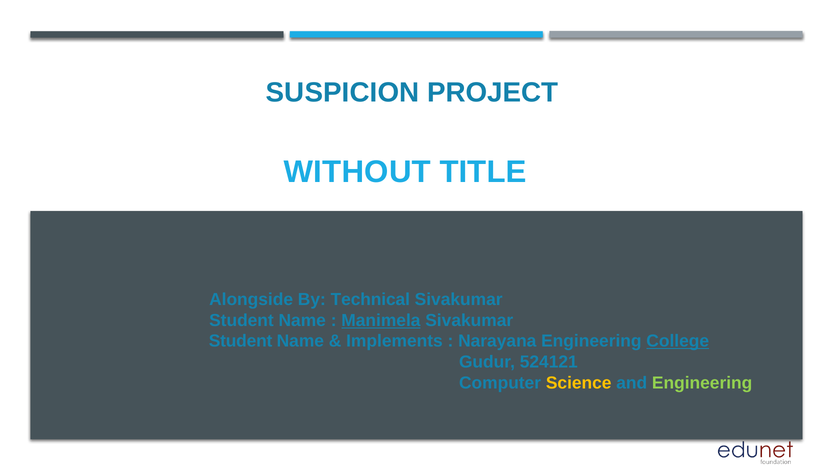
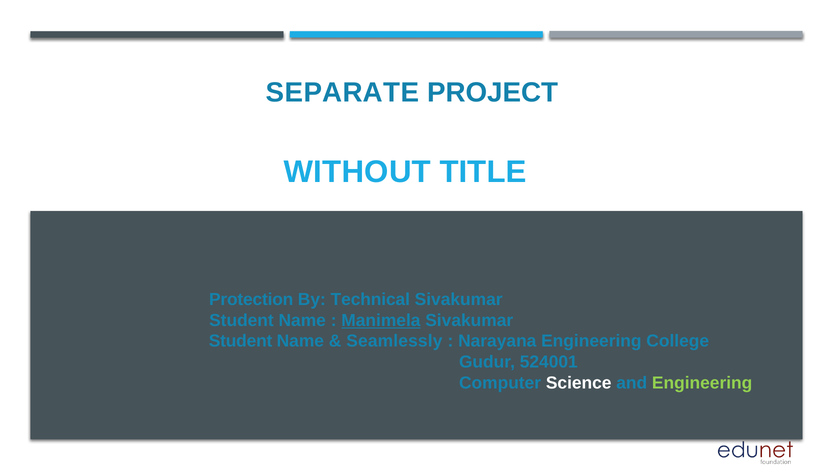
SUSPICION: SUSPICION -> SEPARATE
Alongside: Alongside -> Protection
Implements: Implements -> Seamlessly
College underline: present -> none
524121: 524121 -> 524001
Science colour: yellow -> white
